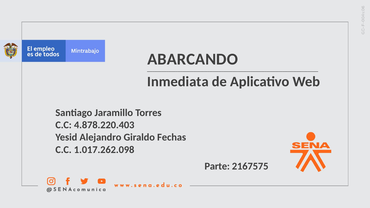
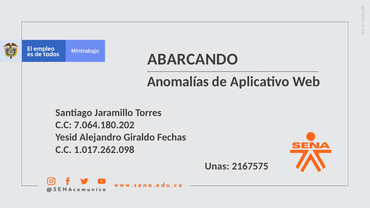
Inmediata: Inmediata -> Anomalías
4.878.220.403: 4.878.220.403 -> 7.064.180.202
Parte: Parte -> Unas
